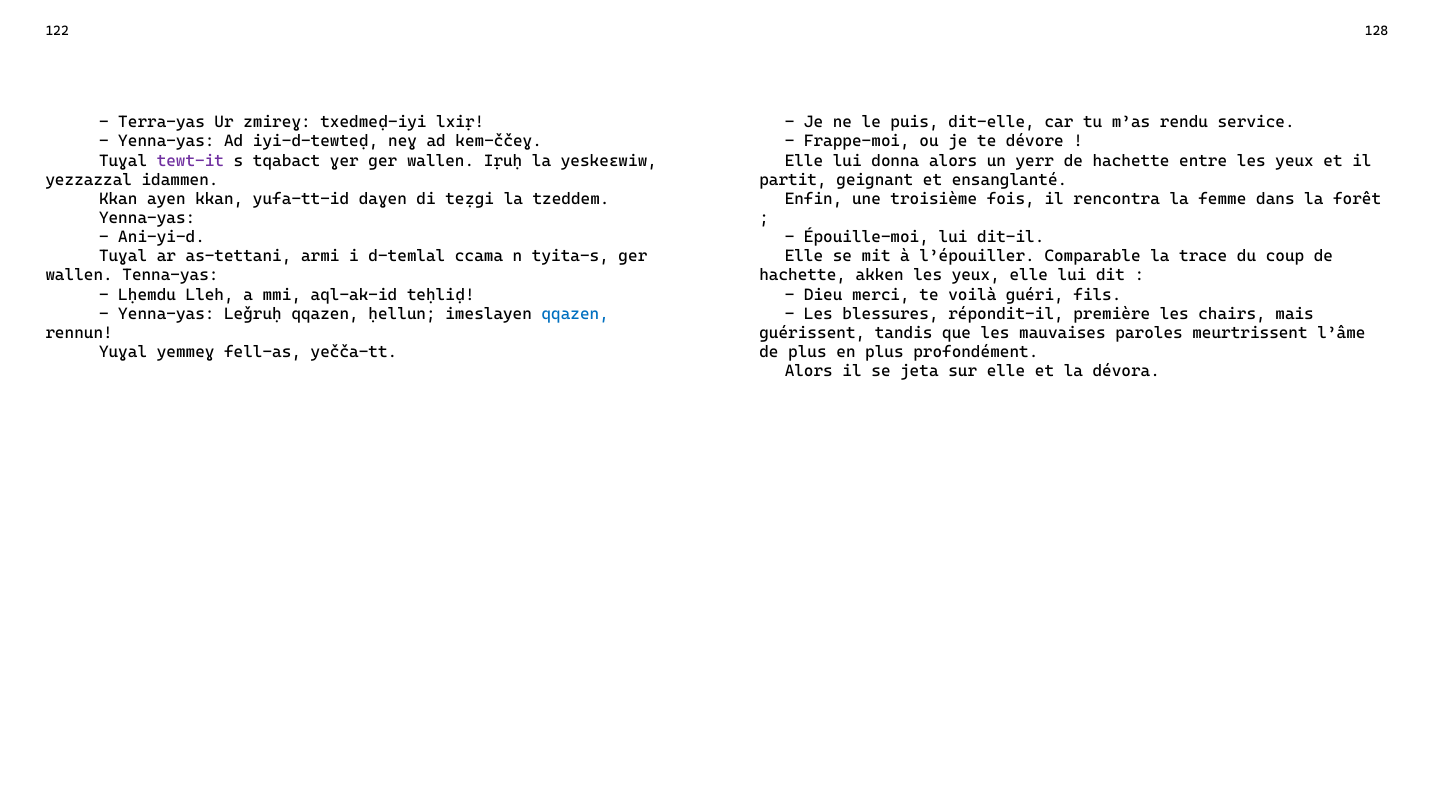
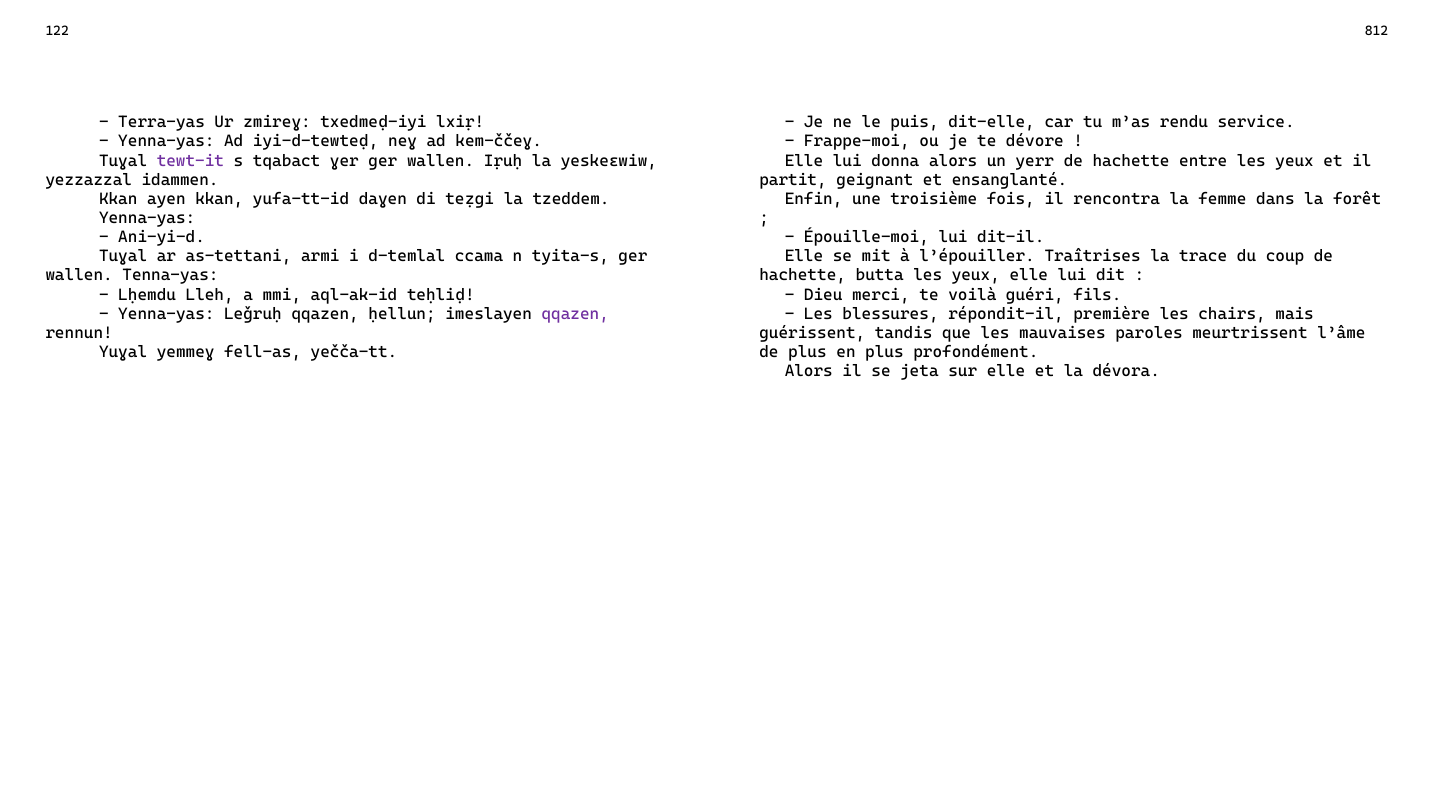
128: 128 -> 812
Comparable: Comparable -> Traîtrises
akken: akken -> butta
qqazen at (575, 314) colour: blue -> purple
